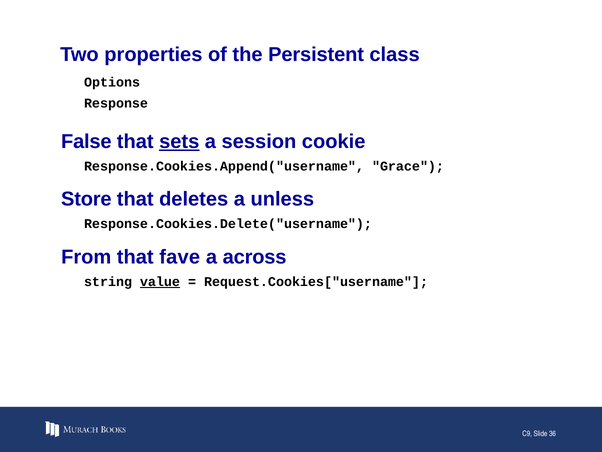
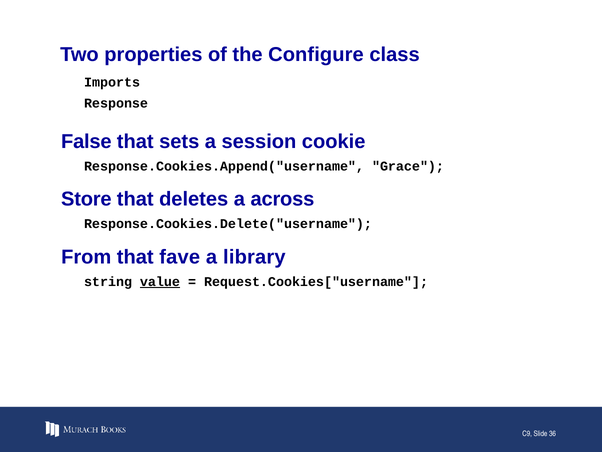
Persistent: Persistent -> Configure
Options: Options -> Imports
sets underline: present -> none
unless: unless -> across
across: across -> library
